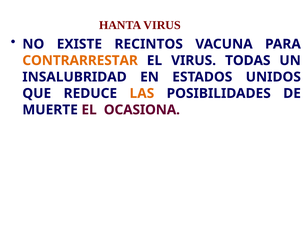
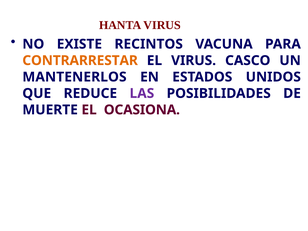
TODAS: TODAS -> CASCO
INSALUBRIDAD: INSALUBRIDAD -> MANTENERLOS
LAS colour: orange -> purple
